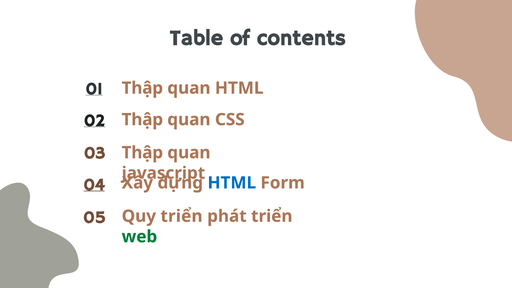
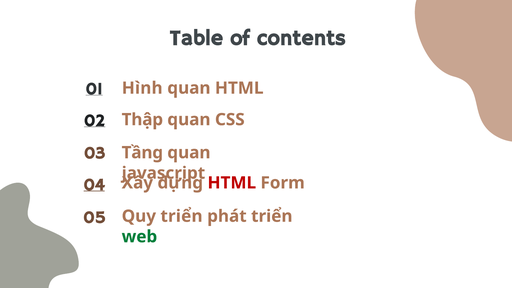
Thập at (142, 88): Thập -> Hình
Thập at (142, 153): Thập -> Tầng
HTML at (232, 183) colour: blue -> red
